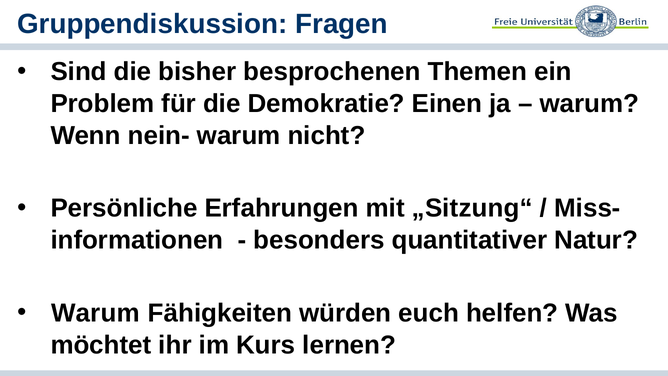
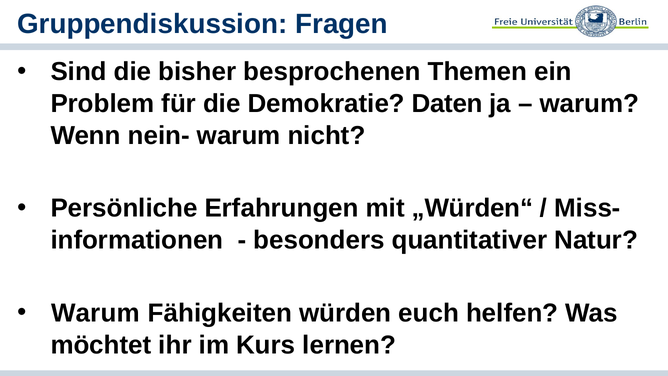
Einen: Einen -> Daten
„Sitzung“: „Sitzung“ -> „Würden“
